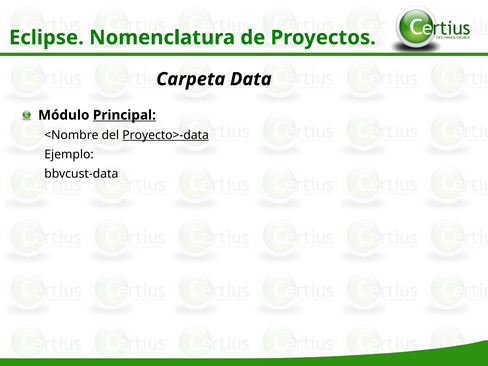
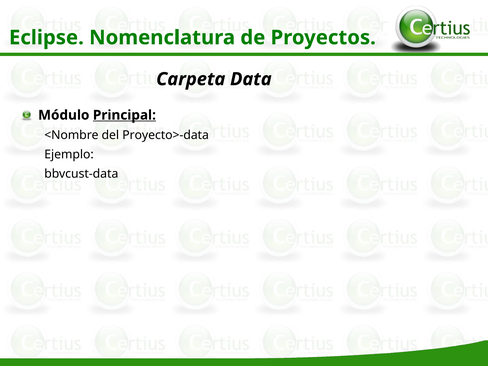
Proyecto>-data underline: present -> none
